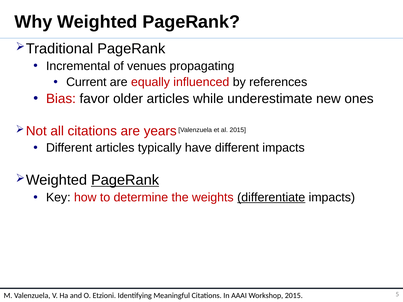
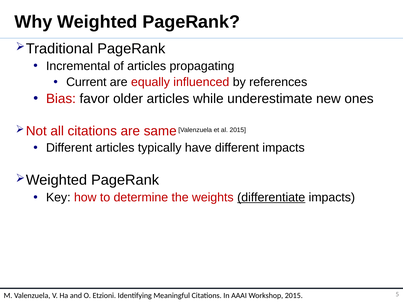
of venues: venues -> articles
years: years -> same
PageRank at (125, 180) underline: present -> none
